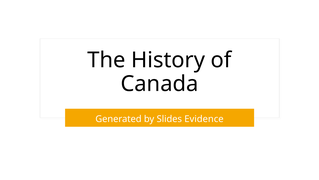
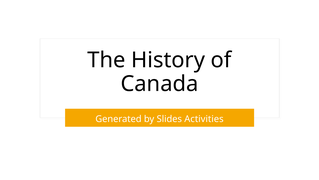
Evidence: Evidence -> Activities
